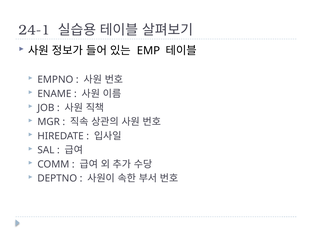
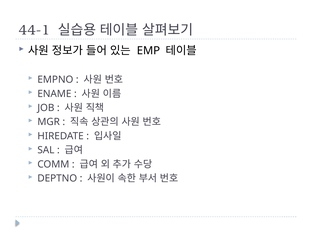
24-1: 24-1 -> 44-1
